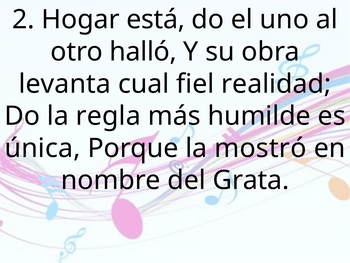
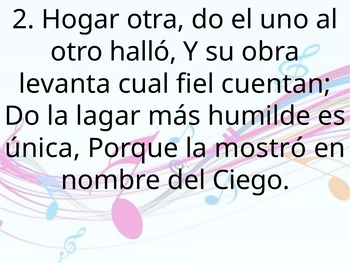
está: está -> otra
realidad: realidad -> cuentan
regla: regla -> lagar
Grata: Grata -> Ciego
